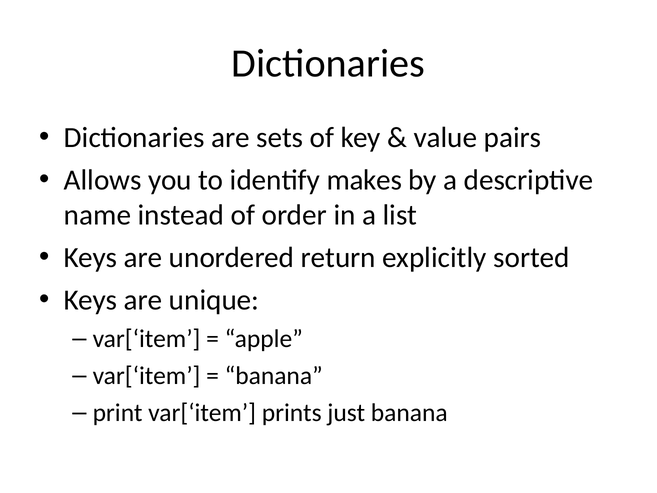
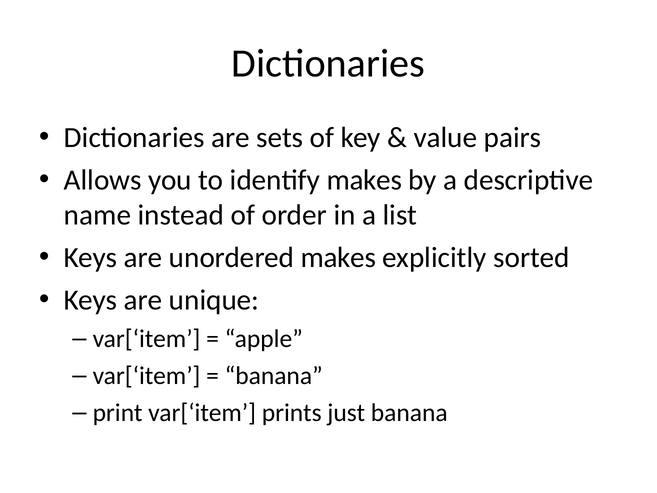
unordered return: return -> makes
